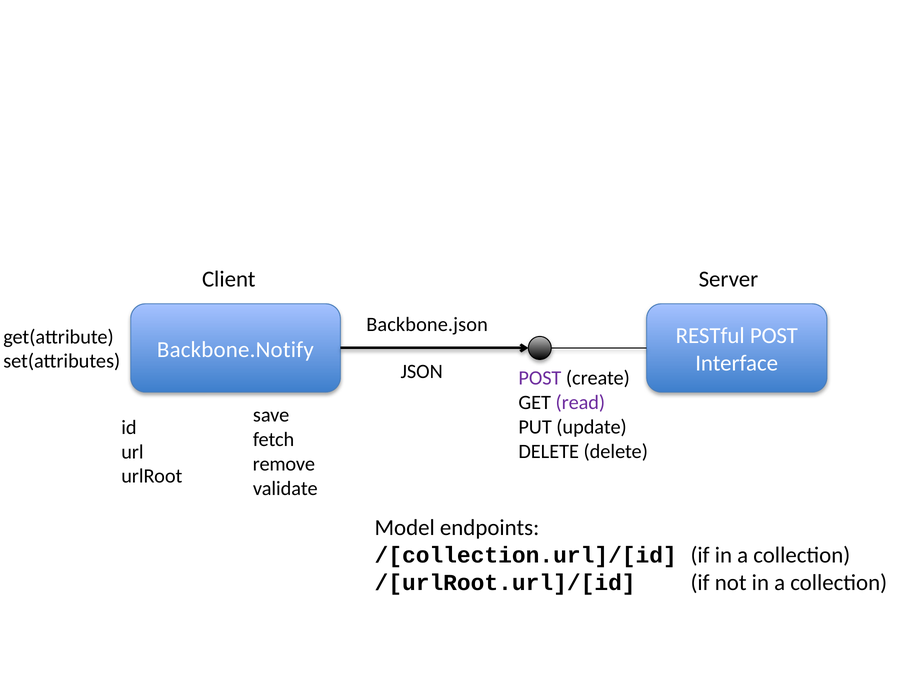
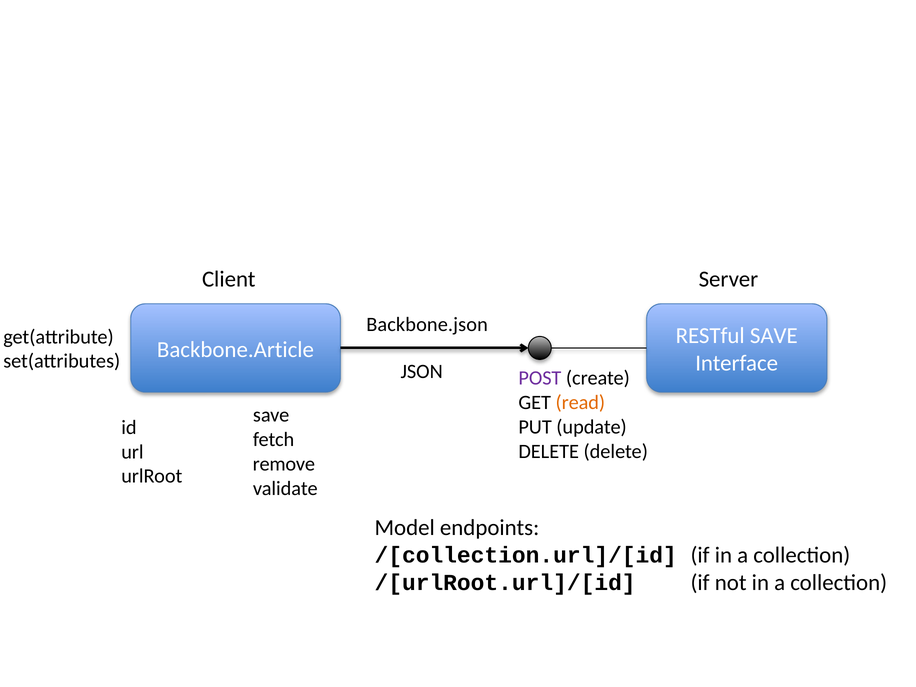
RESTful POST: POST -> SAVE
Backbone.Notify: Backbone.Notify -> Backbone.Article
read colour: purple -> orange
